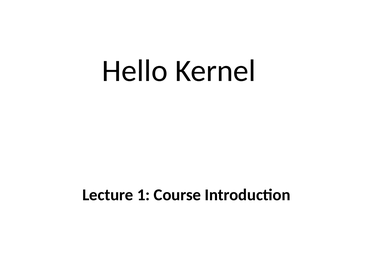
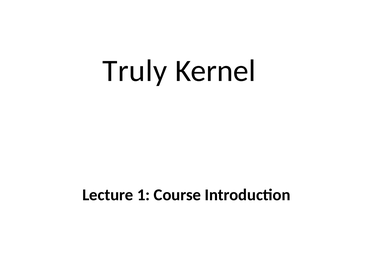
Hello: Hello -> Truly
